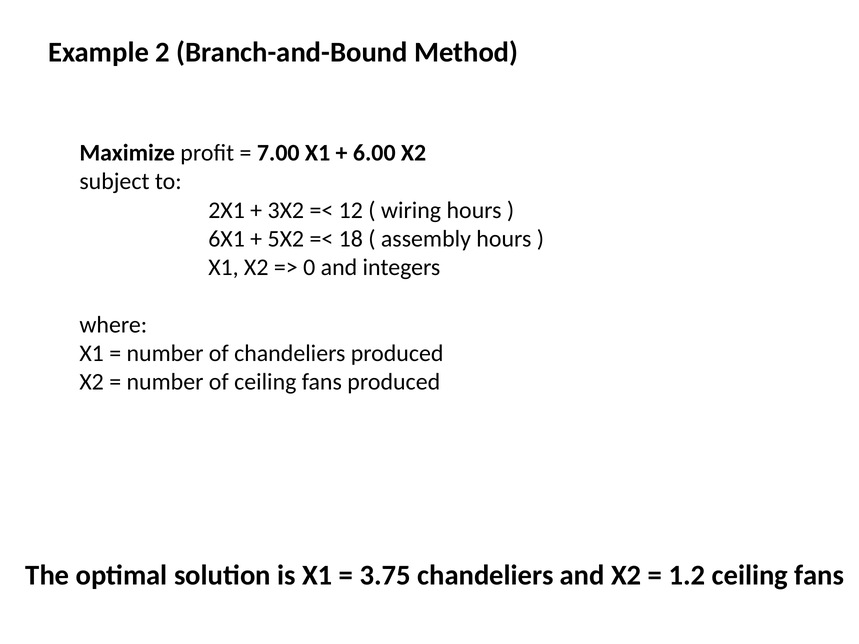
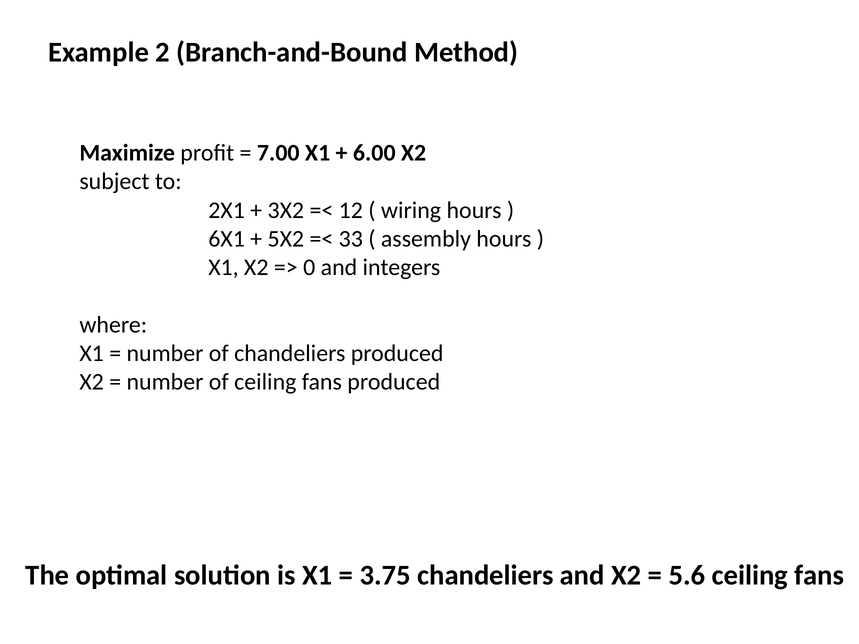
18: 18 -> 33
1.2: 1.2 -> 5.6
